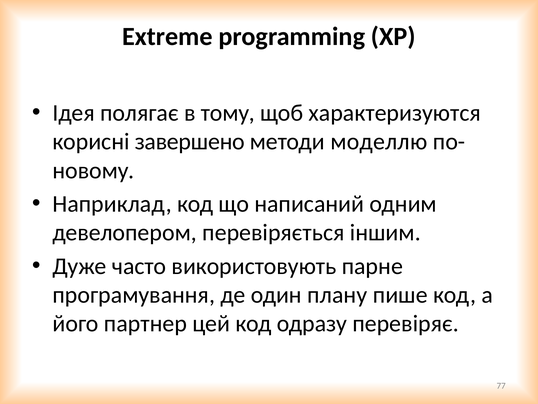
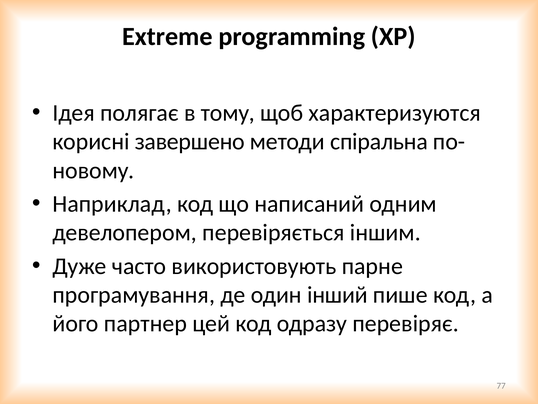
моделлю: моделлю -> спіральна
плану: плану -> інший
